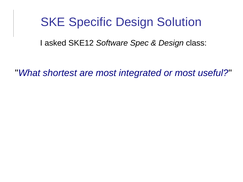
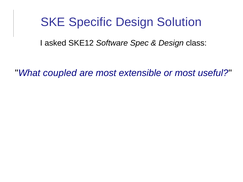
shortest: shortest -> coupled
integrated: integrated -> extensible
